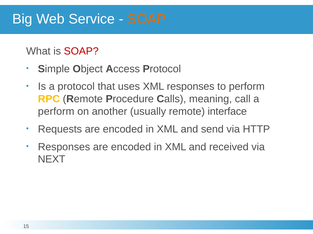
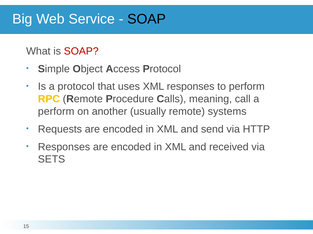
SOAP at (147, 19) colour: orange -> black
interface: interface -> systems
NEXT: NEXT -> SETS
